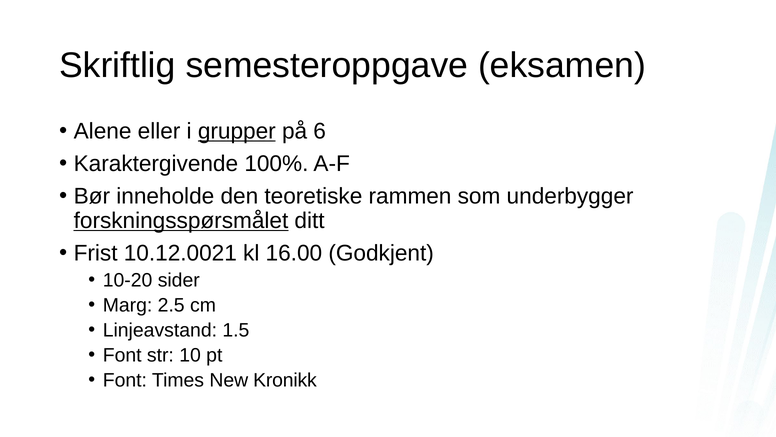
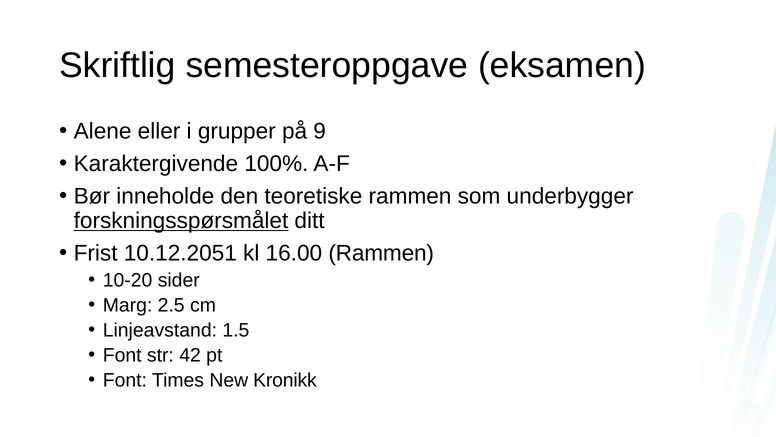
grupper underline: present -> none
6: 6 -> 9
10.12.0021: 10.12.0021 -> 10.12.2051
16.00 Godkjent: Godkjent -> Rammen
10: 10 -> 42
